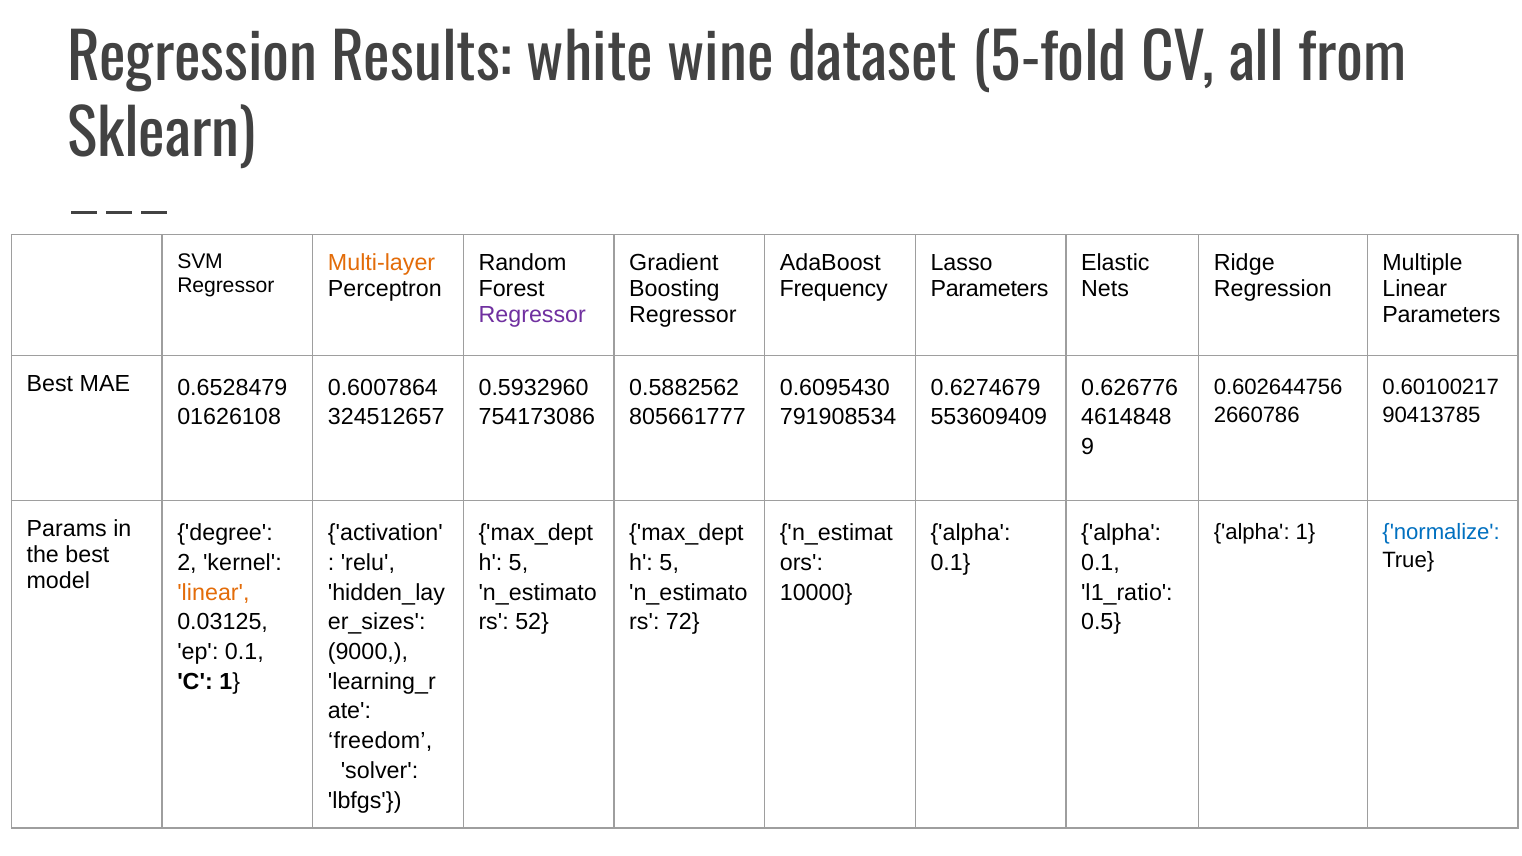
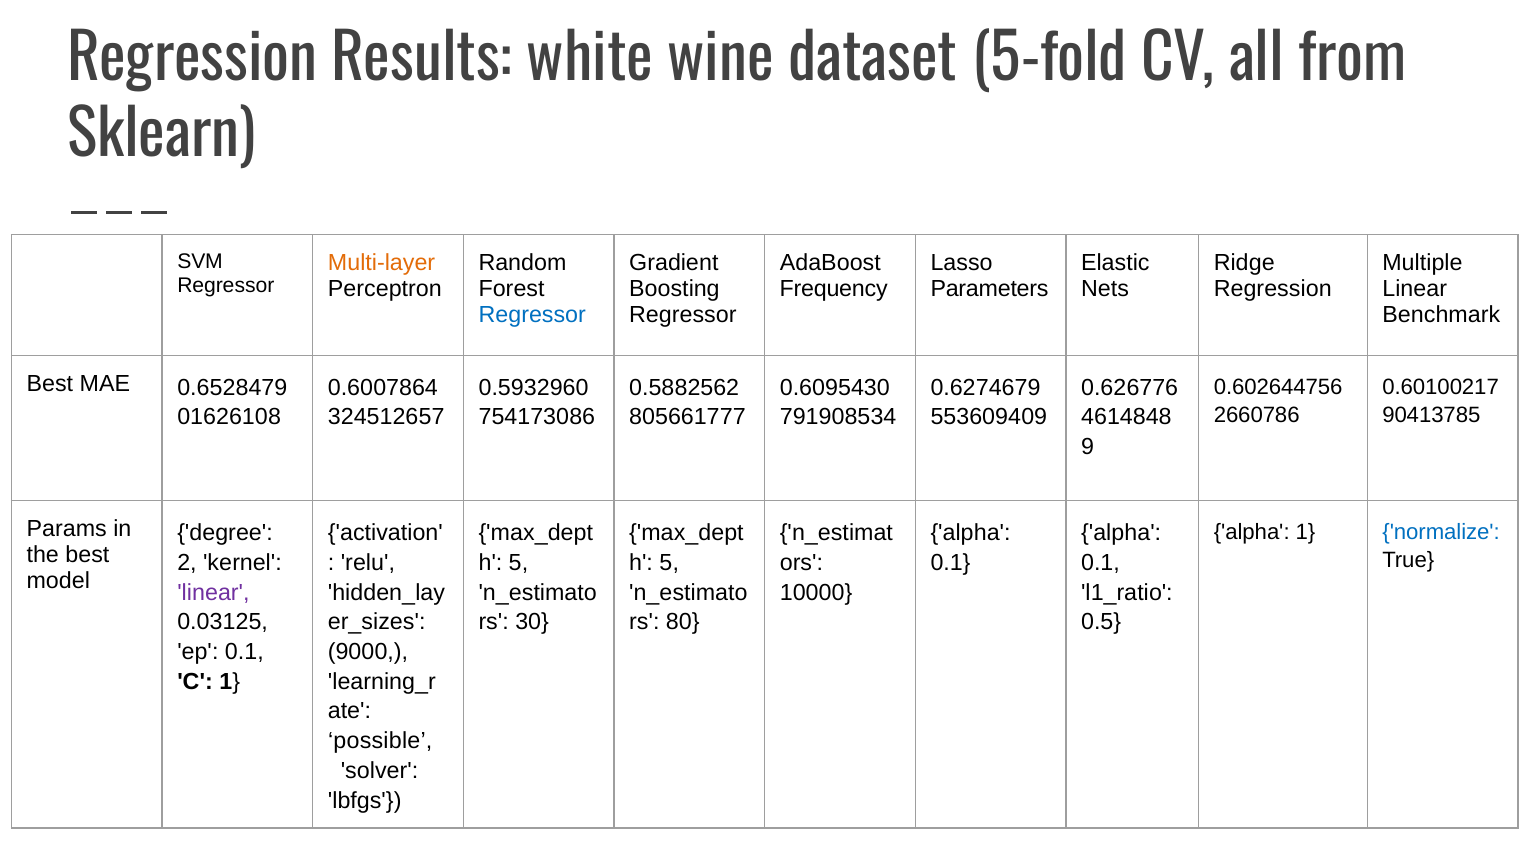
Regressor at (532, 315) colour: purple -> blue
Parameters at (1441, 315): Parameters -> Benchmark
linear at (213, 592) colour: orange -> purple
52: 52 -> 30
72: 72 -> 80
freedom: freedom -> possible
